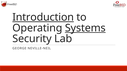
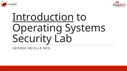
Systems underline: present -> none
